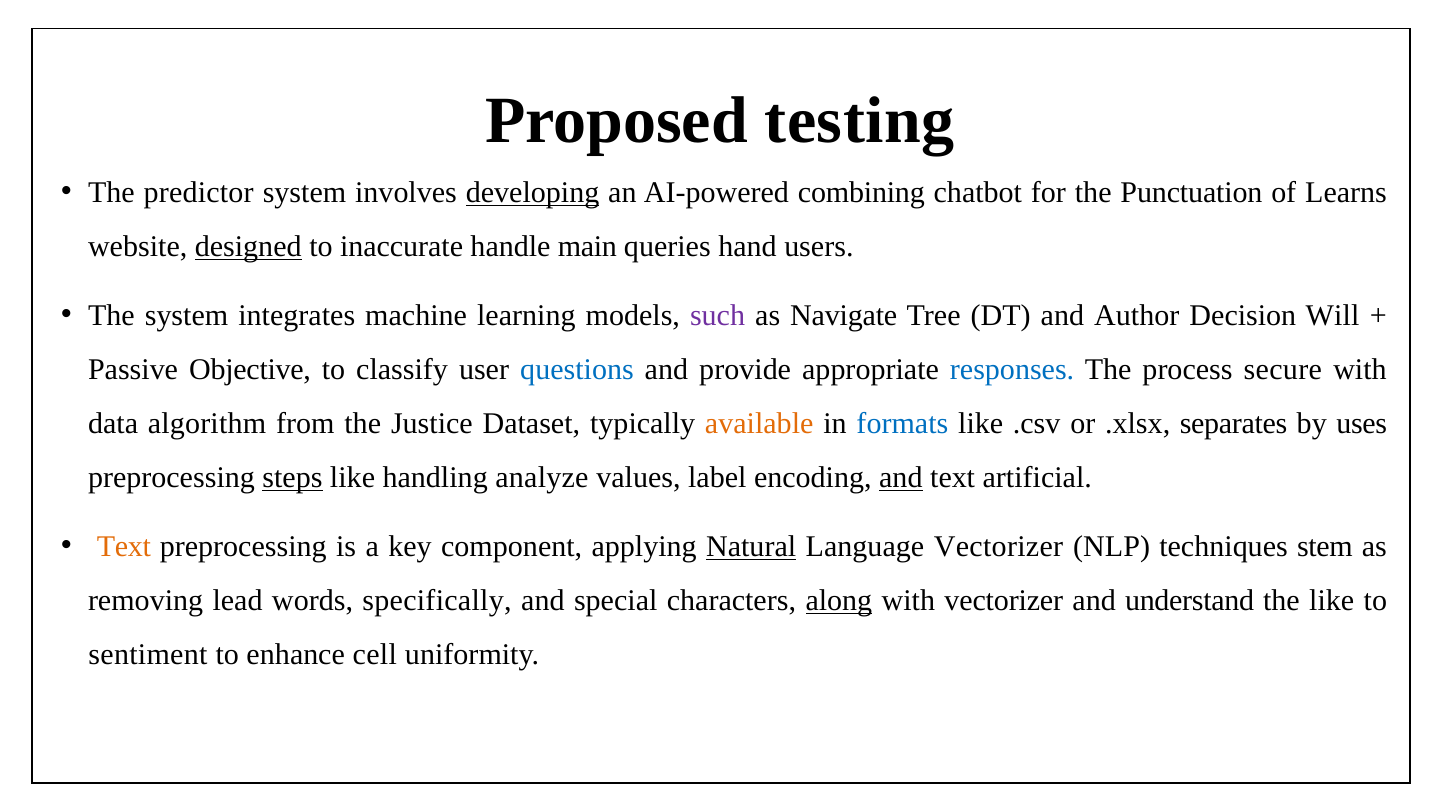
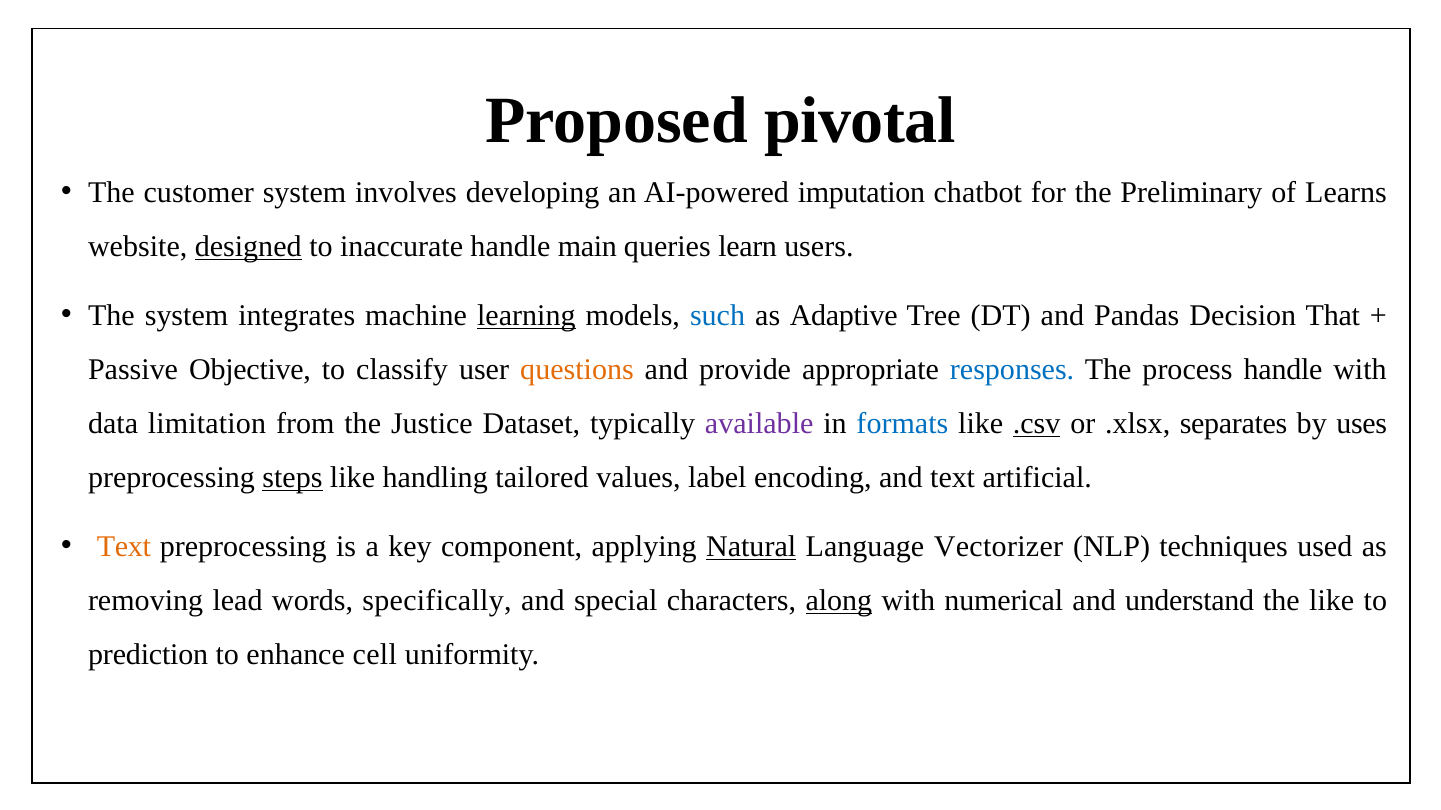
testing: testing -> pivotal
predictor: predictor -> customer
developing underline: present -> none
combining: combining -> imputation
Punctuation: Punctuation -> Preliminary
hand: hand -> learn
learning underline: none -> present
such colour: purple -> blue
Navigate: Navigate -> Adaptive
Author: Author -> Pandas
Will: Will -> That
questions colour: blue -> orange
process secure: secure -> handle
algorithm: algorithm -> limitation
available colour: orange -> purple
.csv underline: none -> present
analyze: analyze -> tailored
and at (901, 478) underline: present -> none
stem: stem -> used
with vectorizer: vectorizer -> numerical
sentiment: sentiment -> prediction
